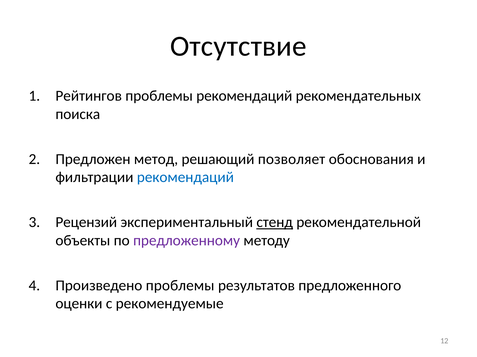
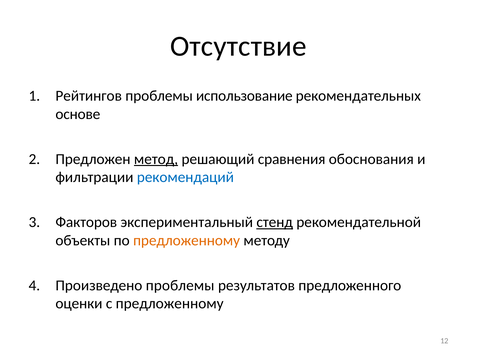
проблемы рекомендаций: рекомендаций -> использование
поиска: поиска -> основе
метод underline: none -> present
позволяет: позволяет -> сравнения
Рецензий: Рецензий -> Факторов
предложенному at (187, 241) colour: purple -> orange
с рекомендуемые: рекомендуемые -> предложенному
